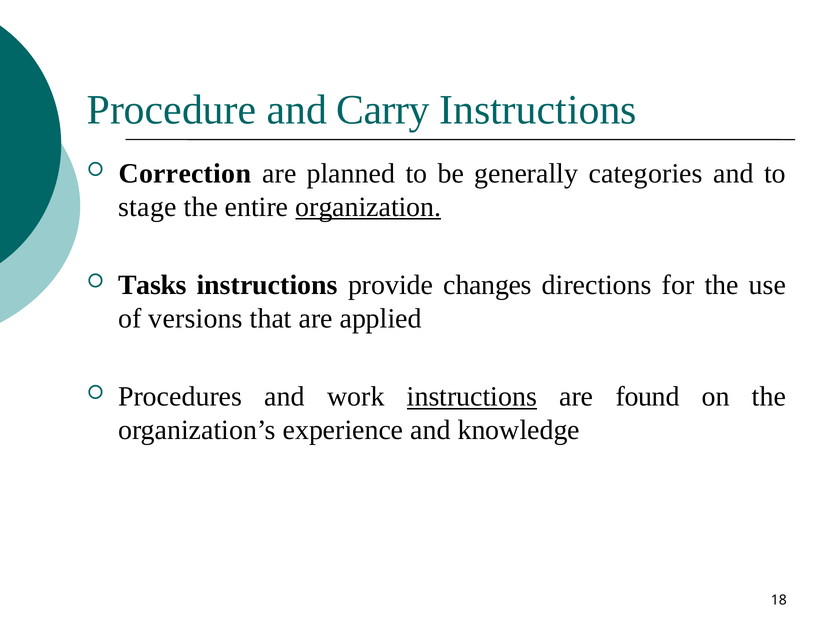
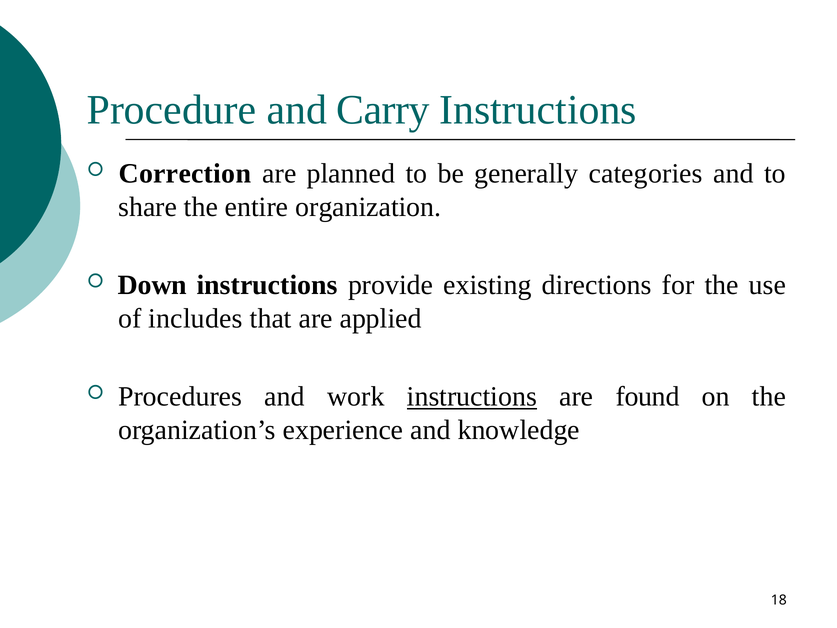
stage: stage -> share
organization underline: present -> none
Tasks: Tasks -> Down
changes: changes -> existing
versions: versions -> includes
